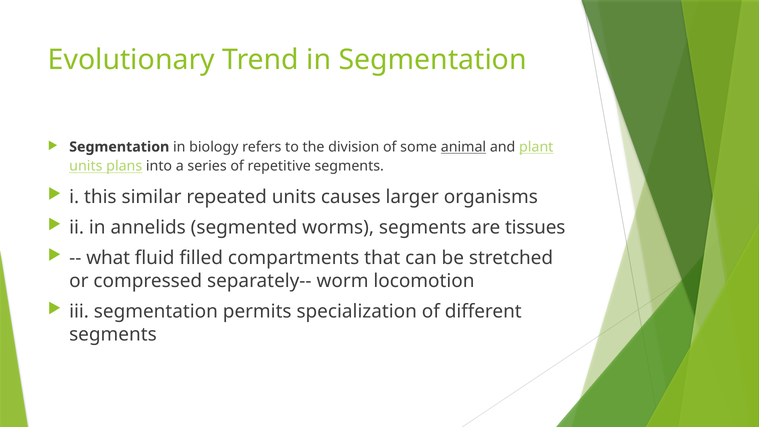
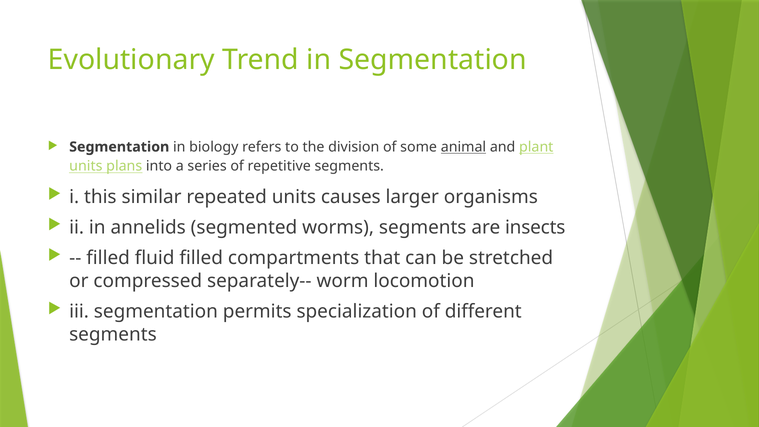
tissues: tissues -> insects
what at (108, 258): what -> filled
